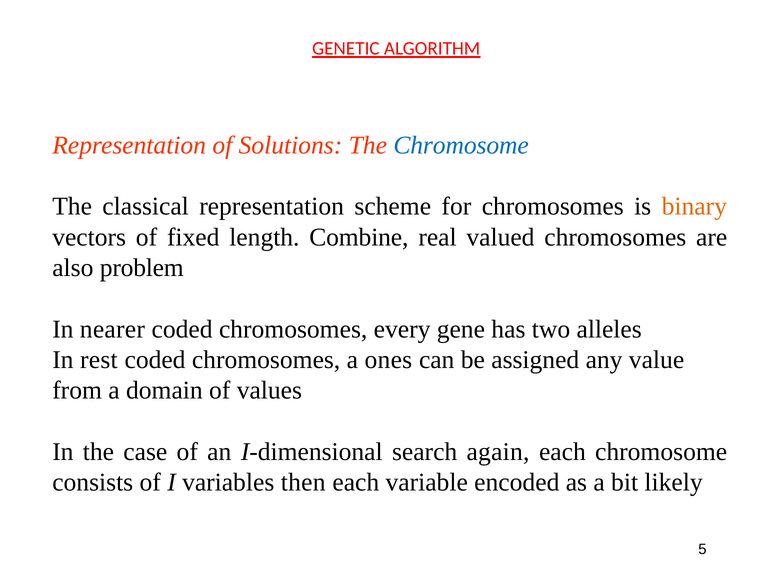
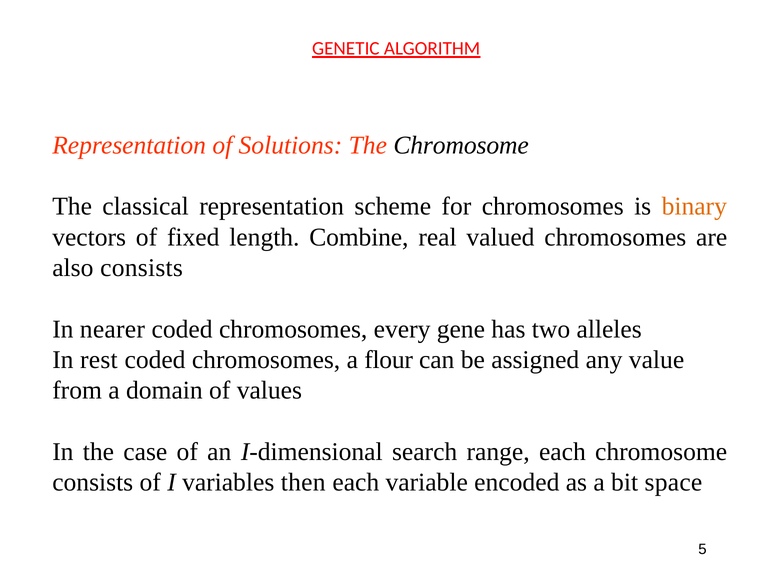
Chromosome at (461, 145) colour: blue -> black
also problem: problem -> consists
ones: ones -> flour
again: again -> range
likely: likely -> space
